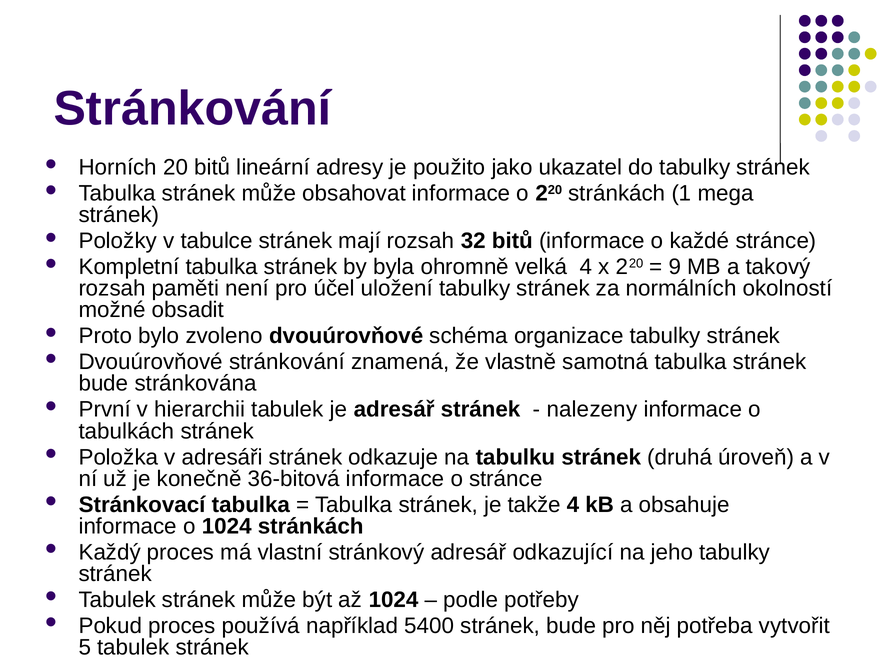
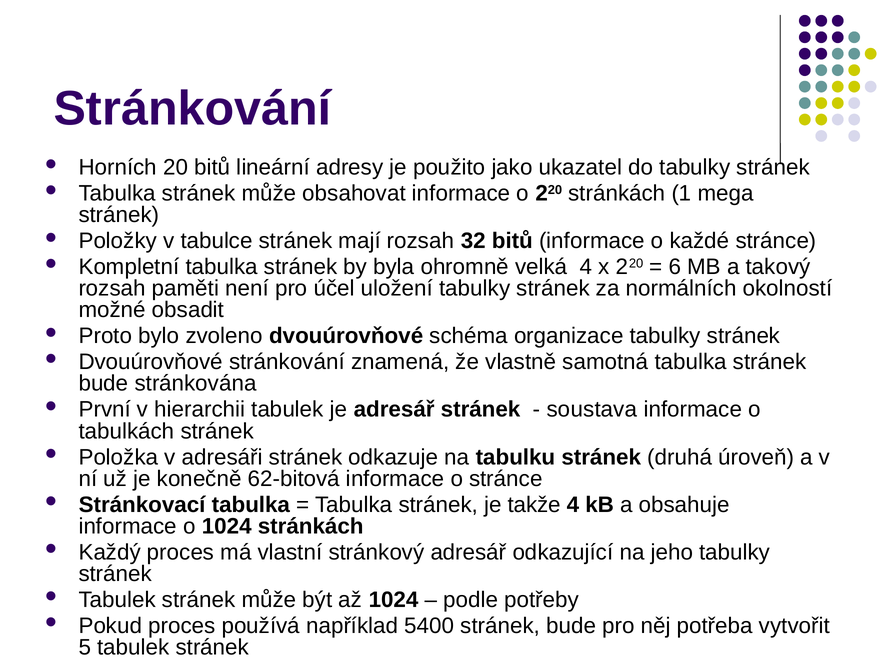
9: 9 -> 6
nalezeny: nalezeny -> soustava
36-bitová: 36-bitová -> 62-bitová
